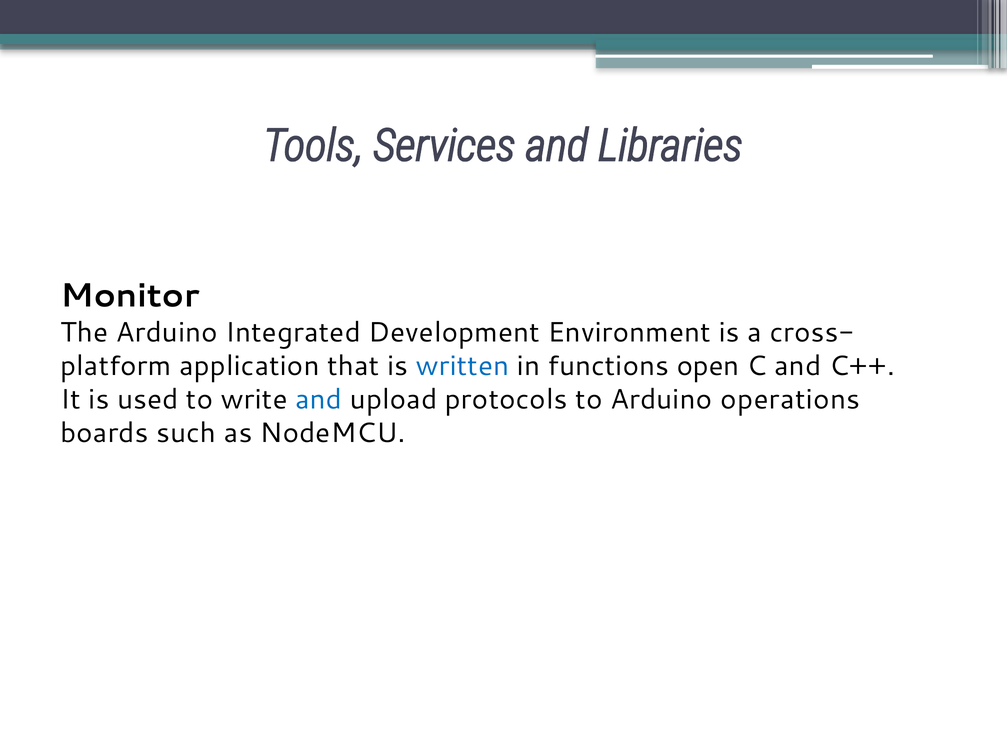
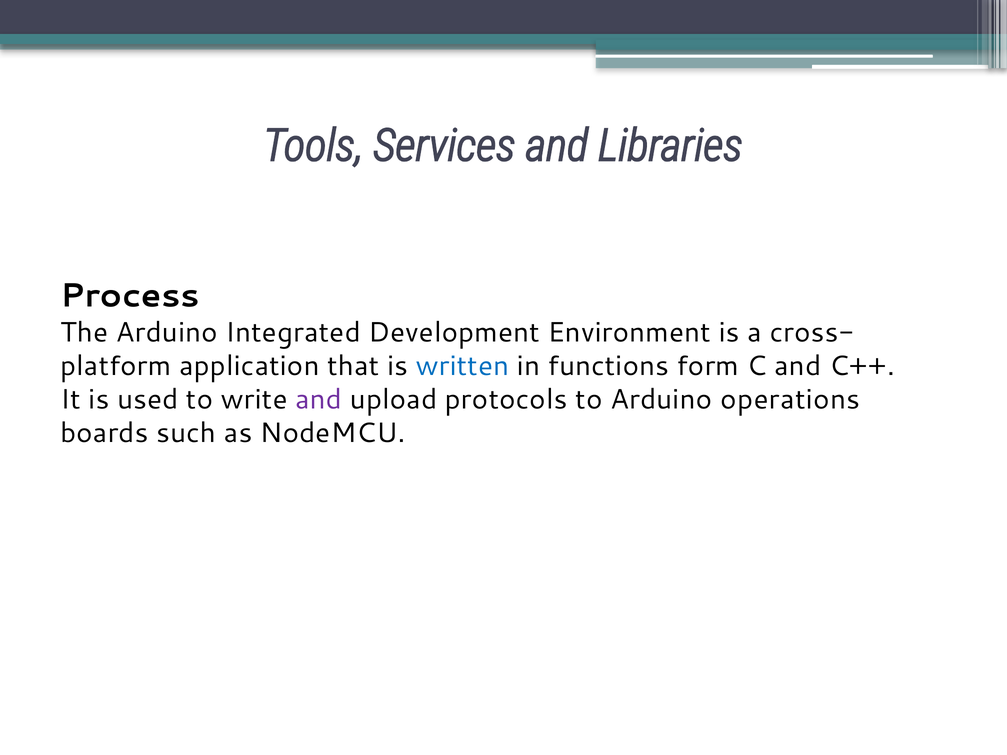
Monitor: Monitor -> Process
open: open -> form
and at (319, 400) colour: blue -> purple
